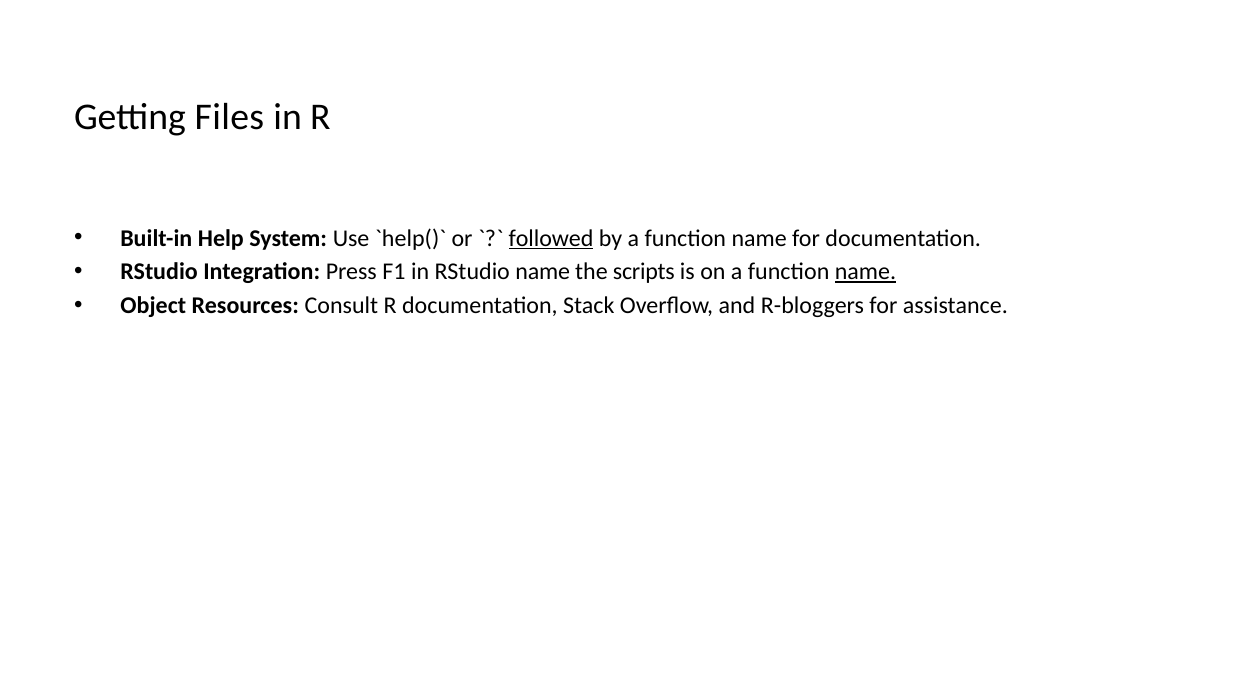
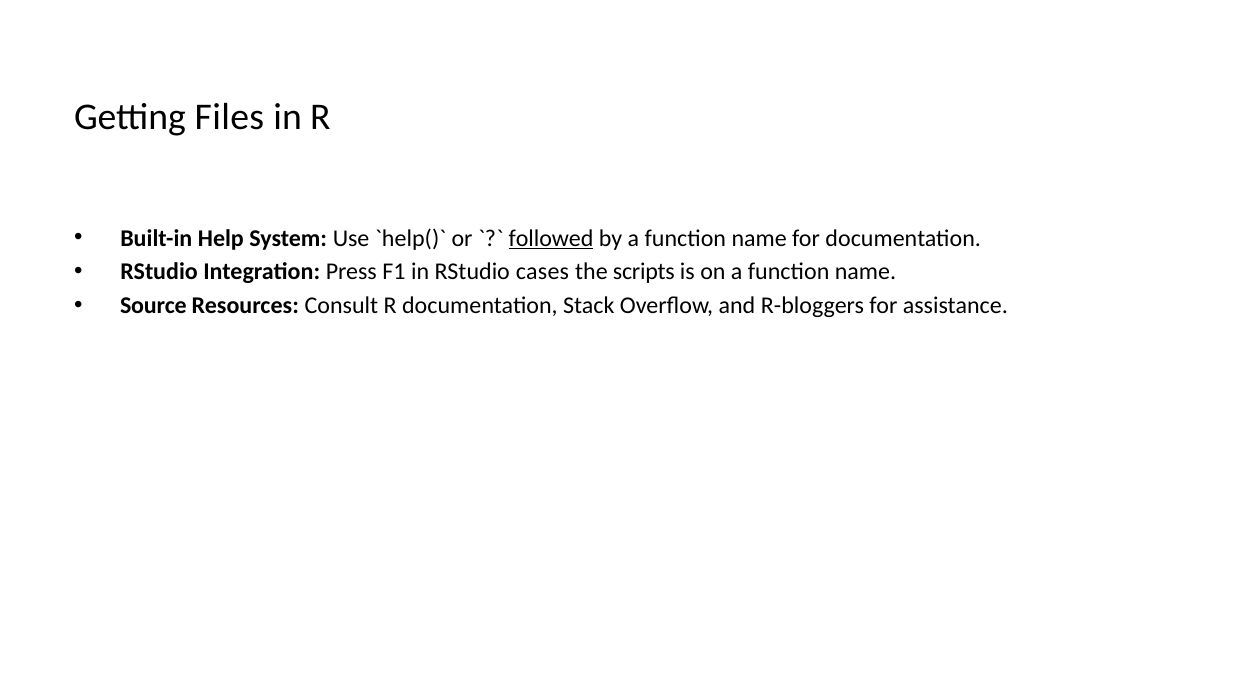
RStudio name: name -> cases
name at (865, 272) underline: present -> none
Object: Object -> Source
